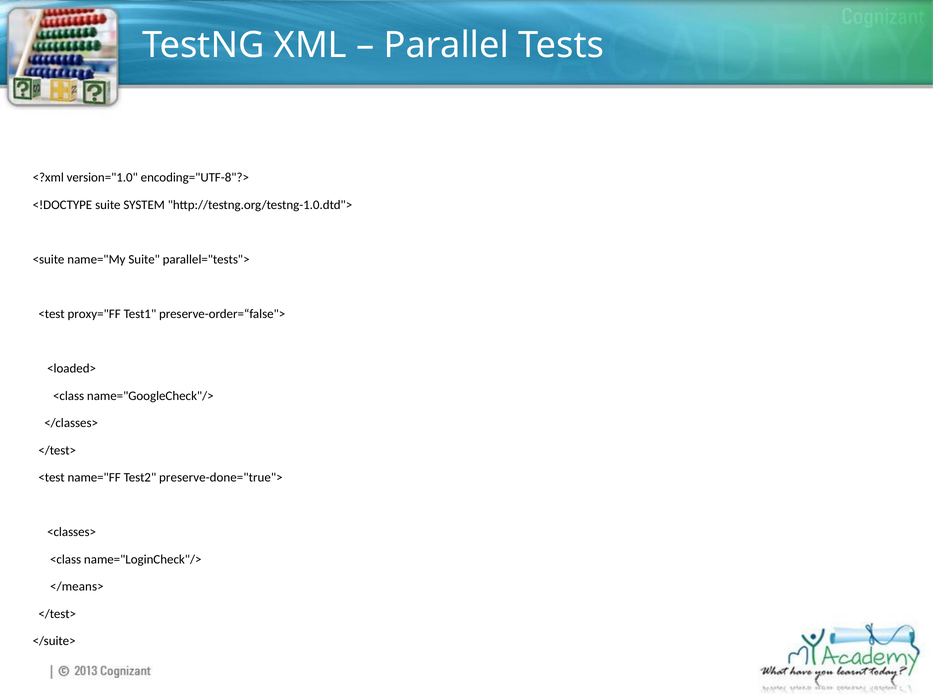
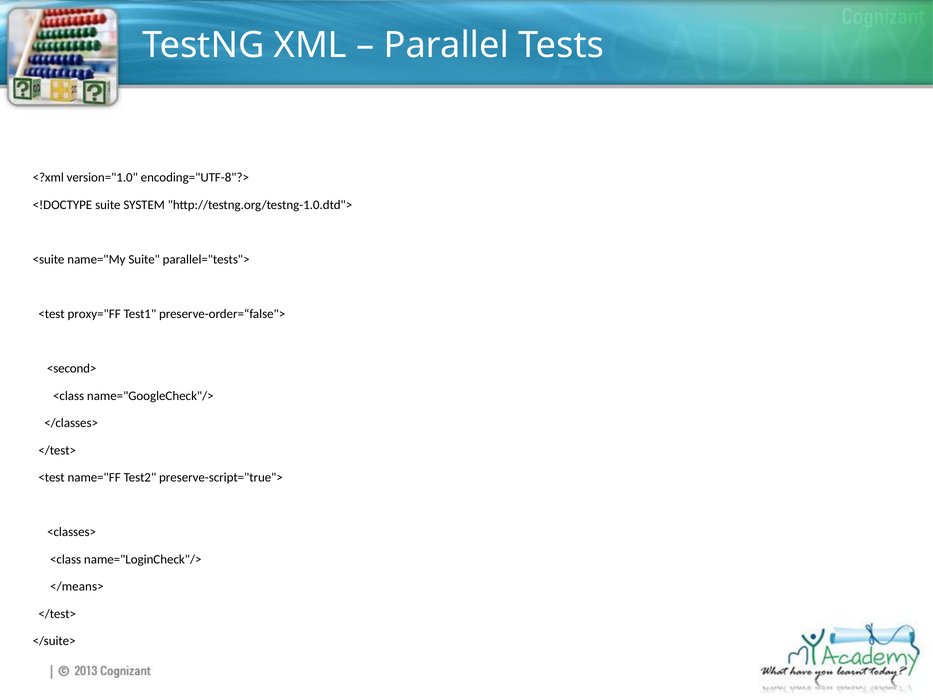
<loaded>: <loaded> -> <second>
preserve-done="true">: preserve-done="true"> -> preserve-script="true">
